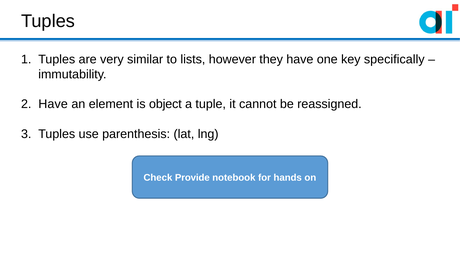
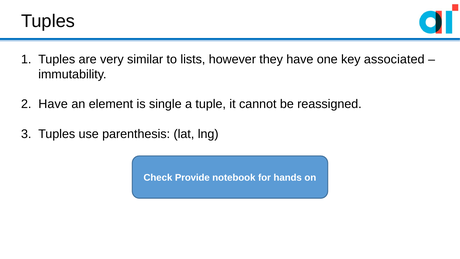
specifically: specifically -> associated
object: object -> single
